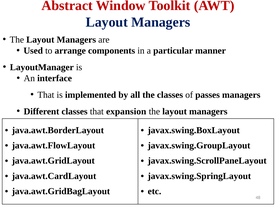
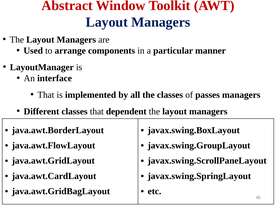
expansion: expansion -> dependent
